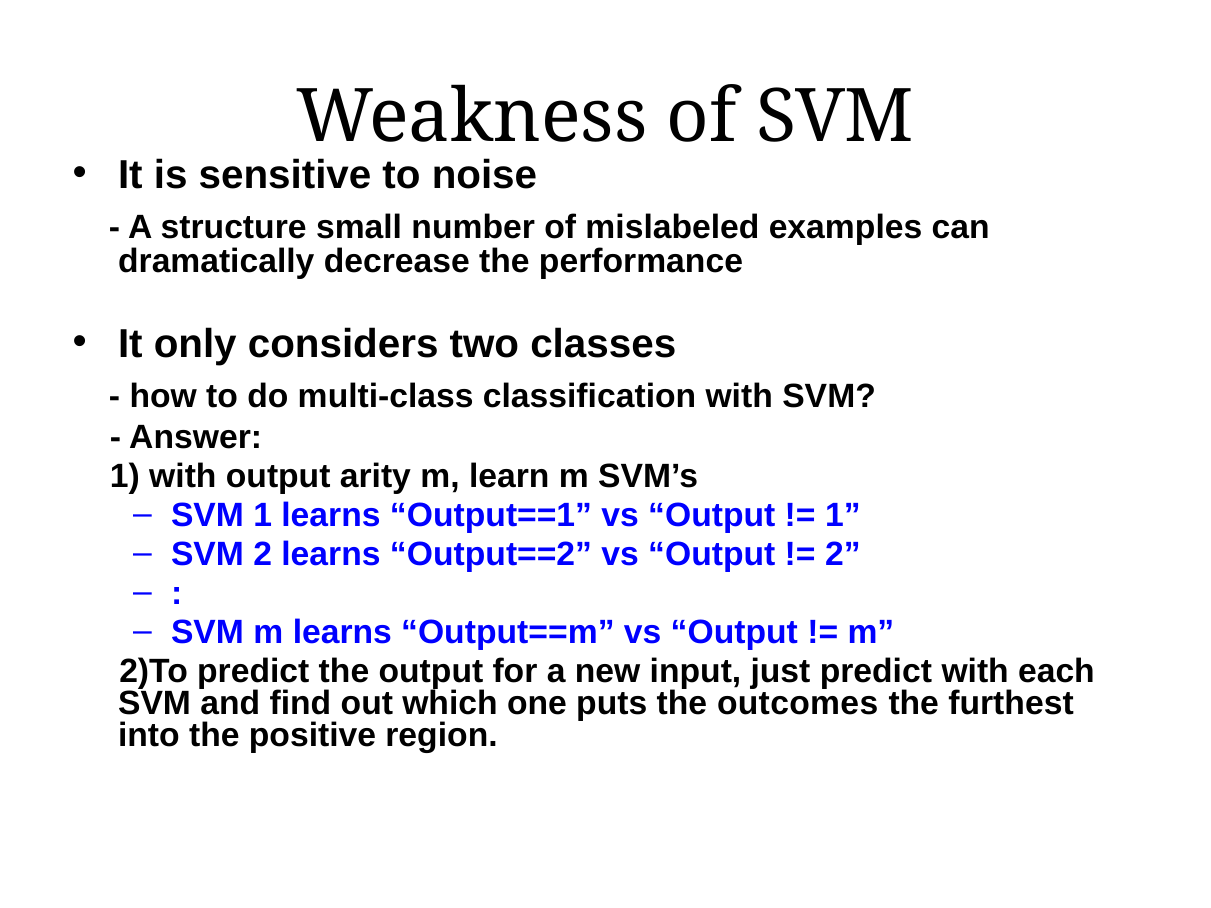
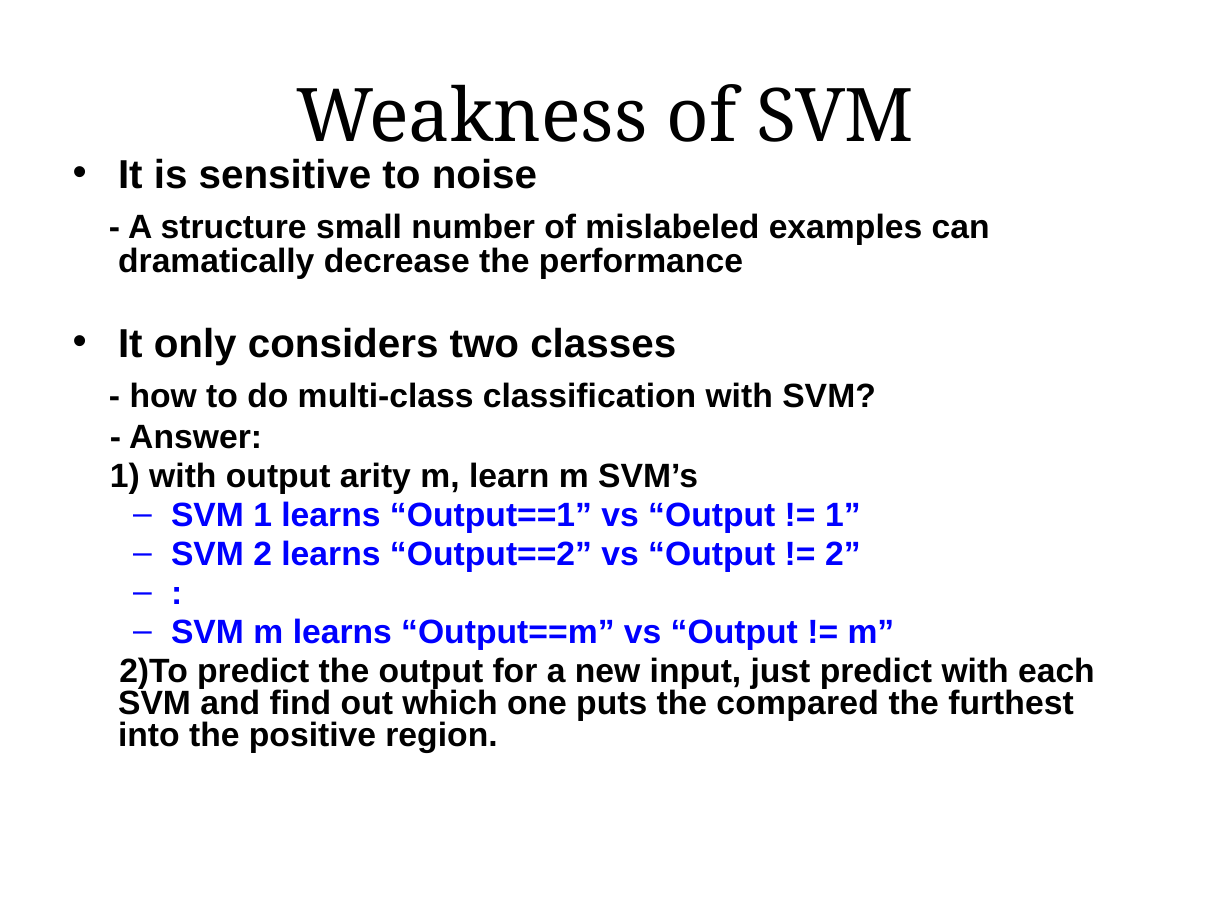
outcomes: outcomes -> compared
